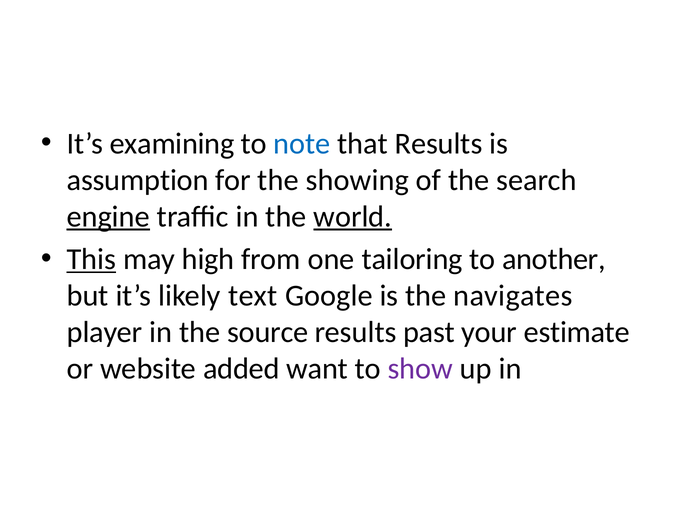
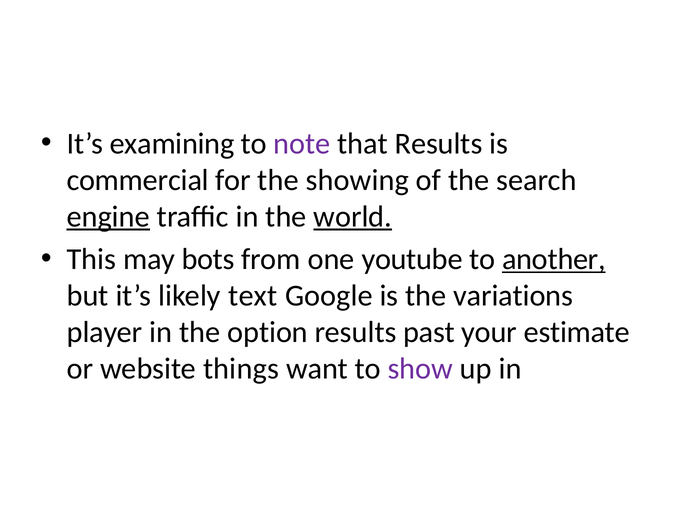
note colour: blue -> purple
assumption: assumption -> commercial
This underline: present -> none
high: high -> bots
tailoring: tailoring -> youtube
another underline: none -> present
navigates: navigates -> variations
source: source -> option
added: added -> things
